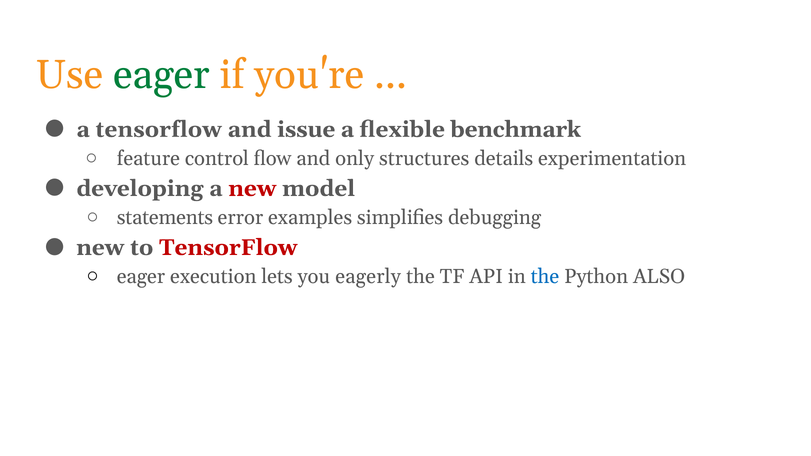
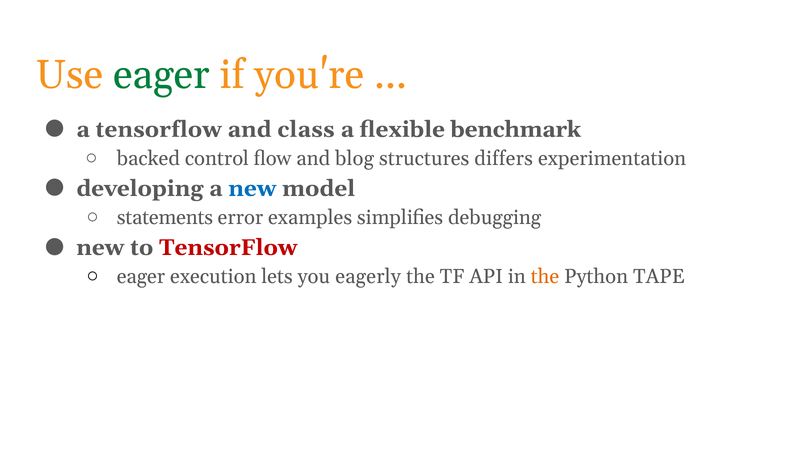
issue: issue -> class
feature: feature -> backed
only: only -> blog
details: details -> differs
new at (252, 189) colour: red -> blue
the at (545, 277) colour: blue -> orange
ALSO: ALSO -> TAPE
